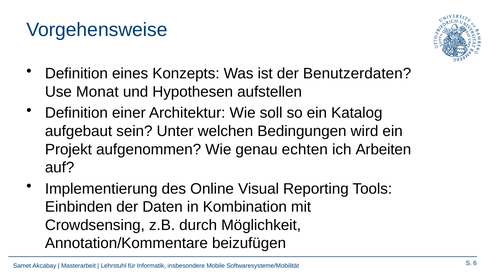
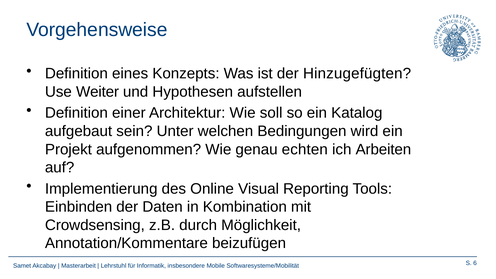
Benutzerdaten: Benutzerdaten -> Hinzugefügten
Monat: Monat -> Weiter
